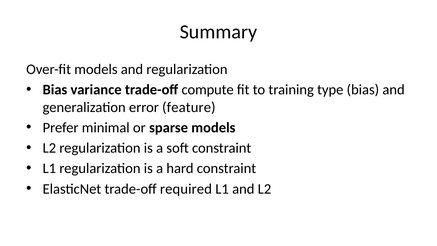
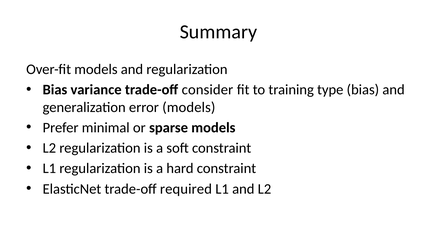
compute: compute -> consider
error feature: feature -> models
